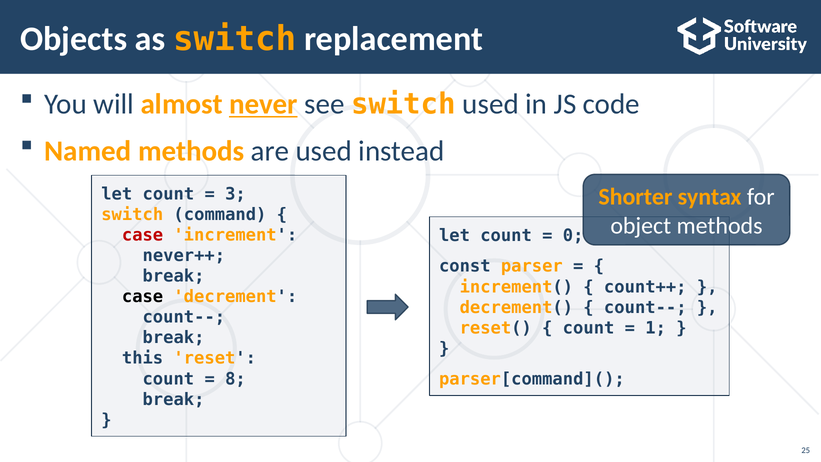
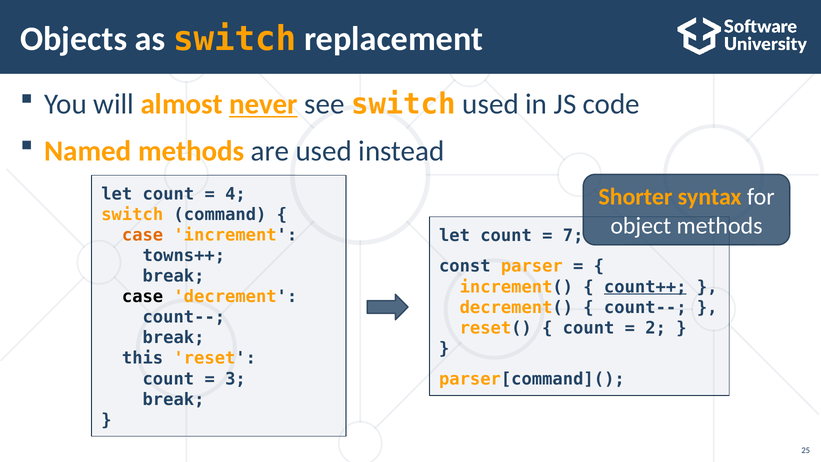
3: 3 -> 4
case at (143, 235) colour: red -> orange
0: 0 -> 7
never++: never++ -> towns++
count++ underline: none -> present
1: 1 -> 2
8: 8 -> 3
